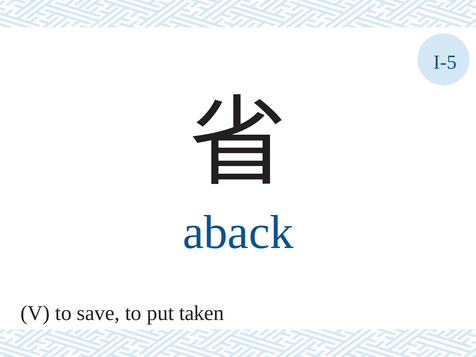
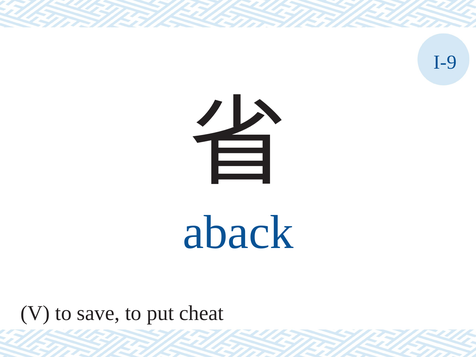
I-5: I-5 -> I-9
taken: taken -> cheat
